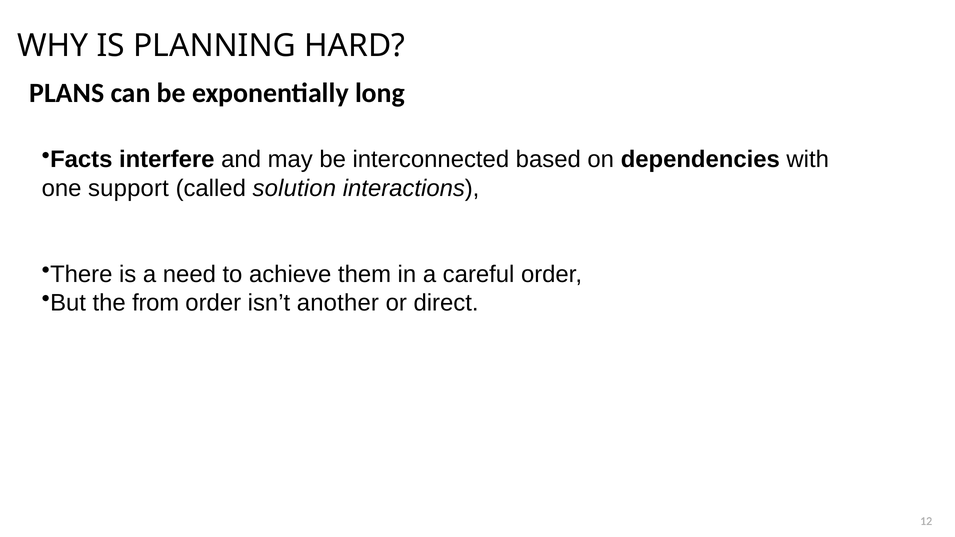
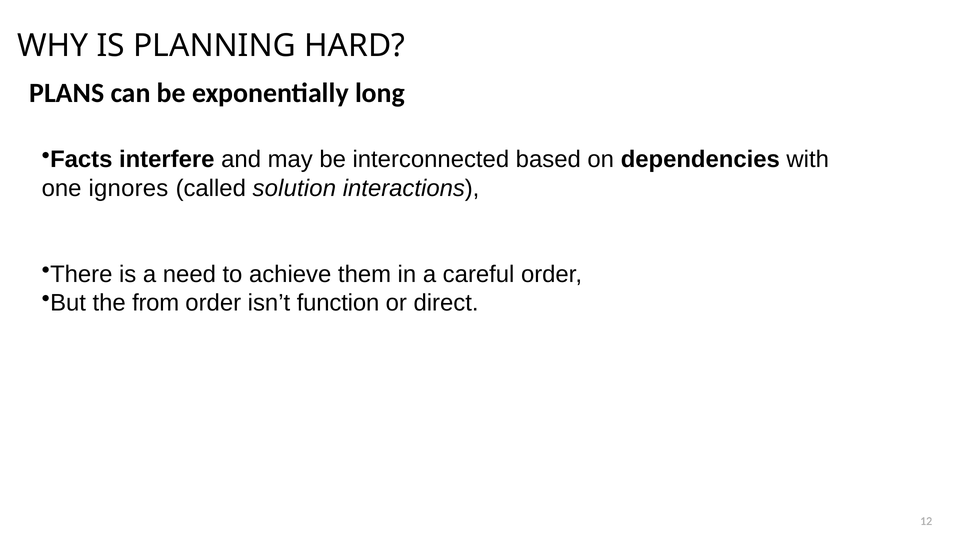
support: support -> ignores
another: another -> function
